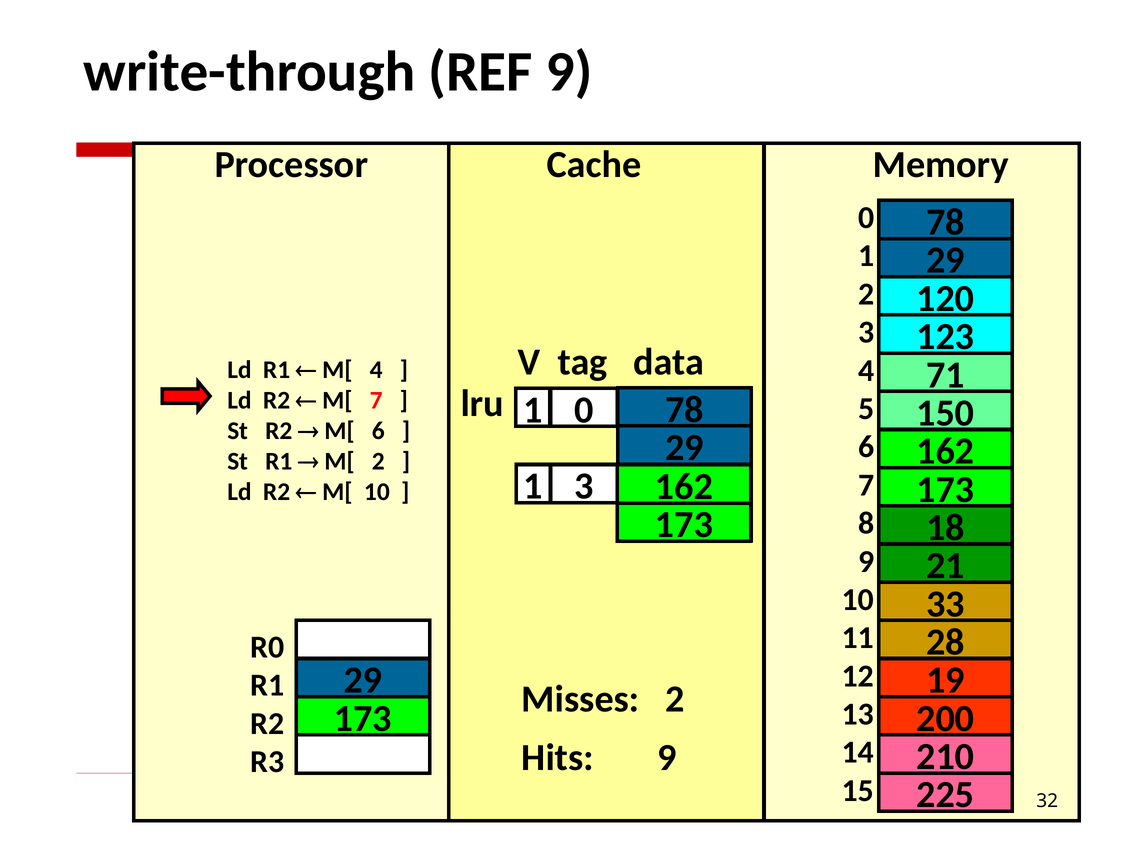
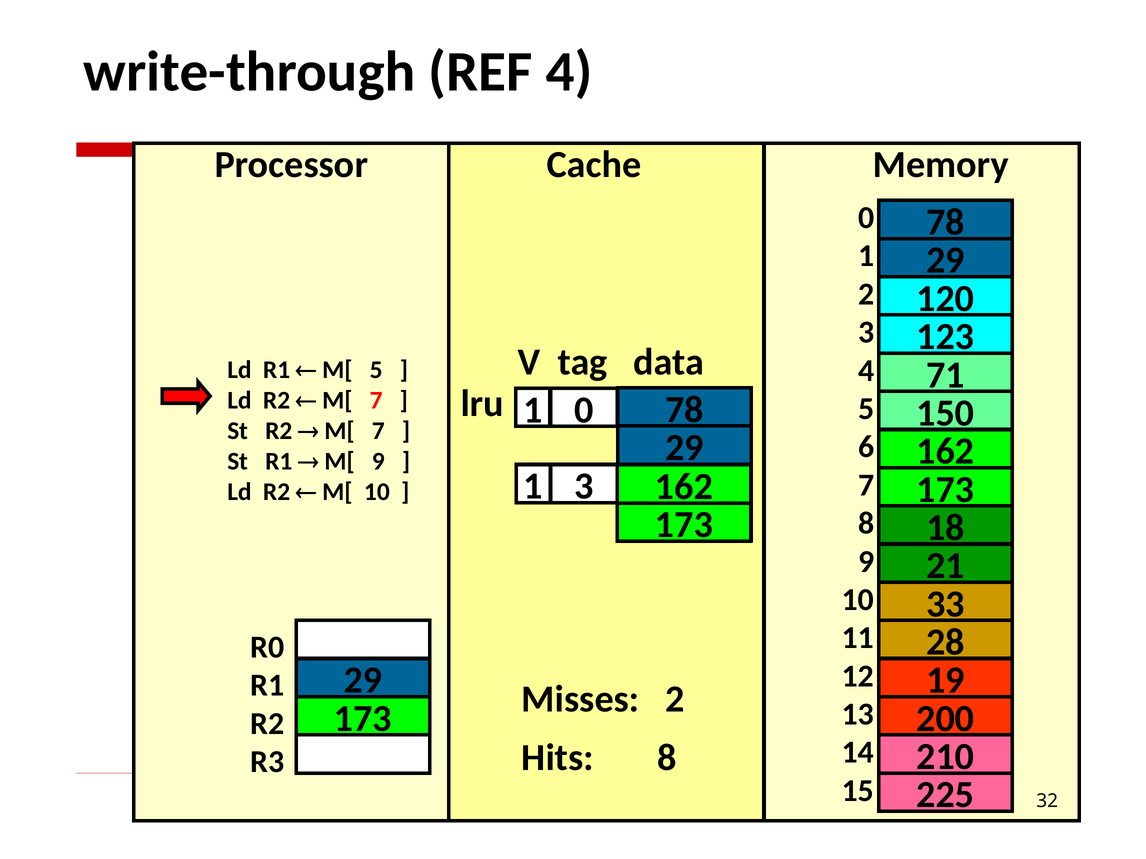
REF 9: 9 -> 4
M[ 4: 4 -> 5
6 at (378, 431): 6 -> 7
M[ 2: 2 -> 9
Hits 9: 9 -> 8
